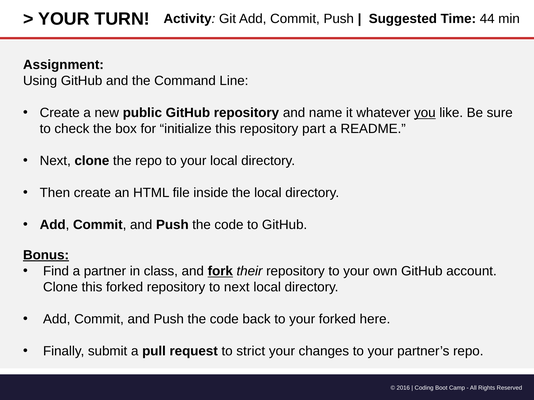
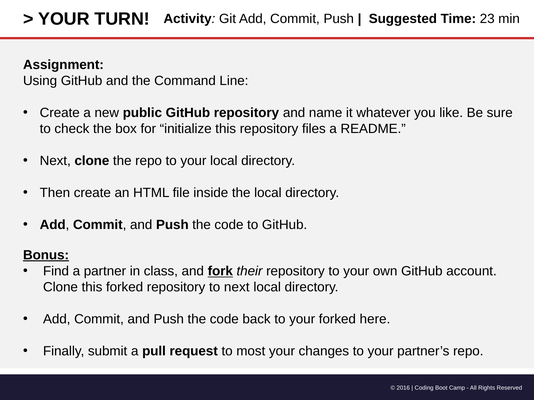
44: 44 -> 23
you underline: present -> none
part: part -> files
strict: strict -> most
